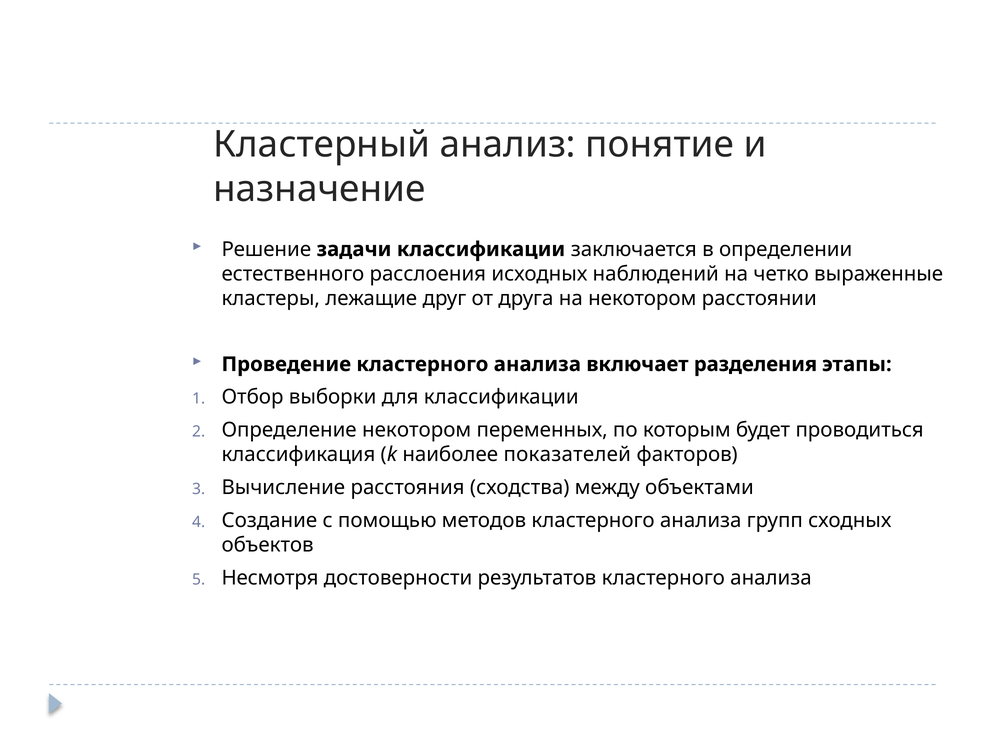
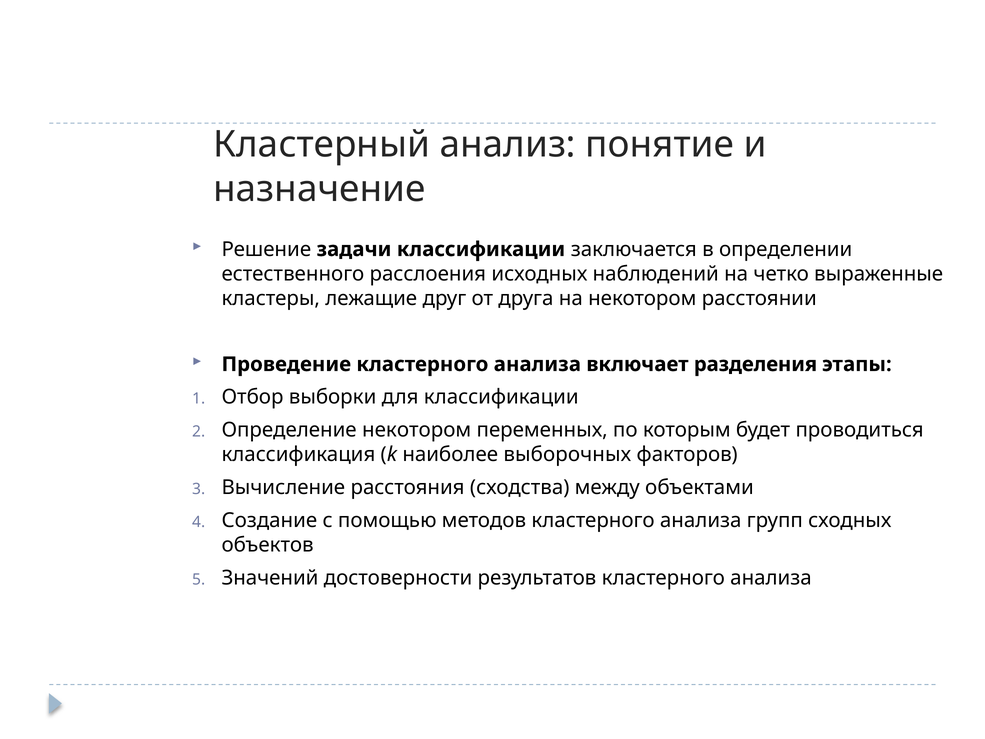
показателей: показателей -> выборочных
Несмотря: Несмотря -> Значений
